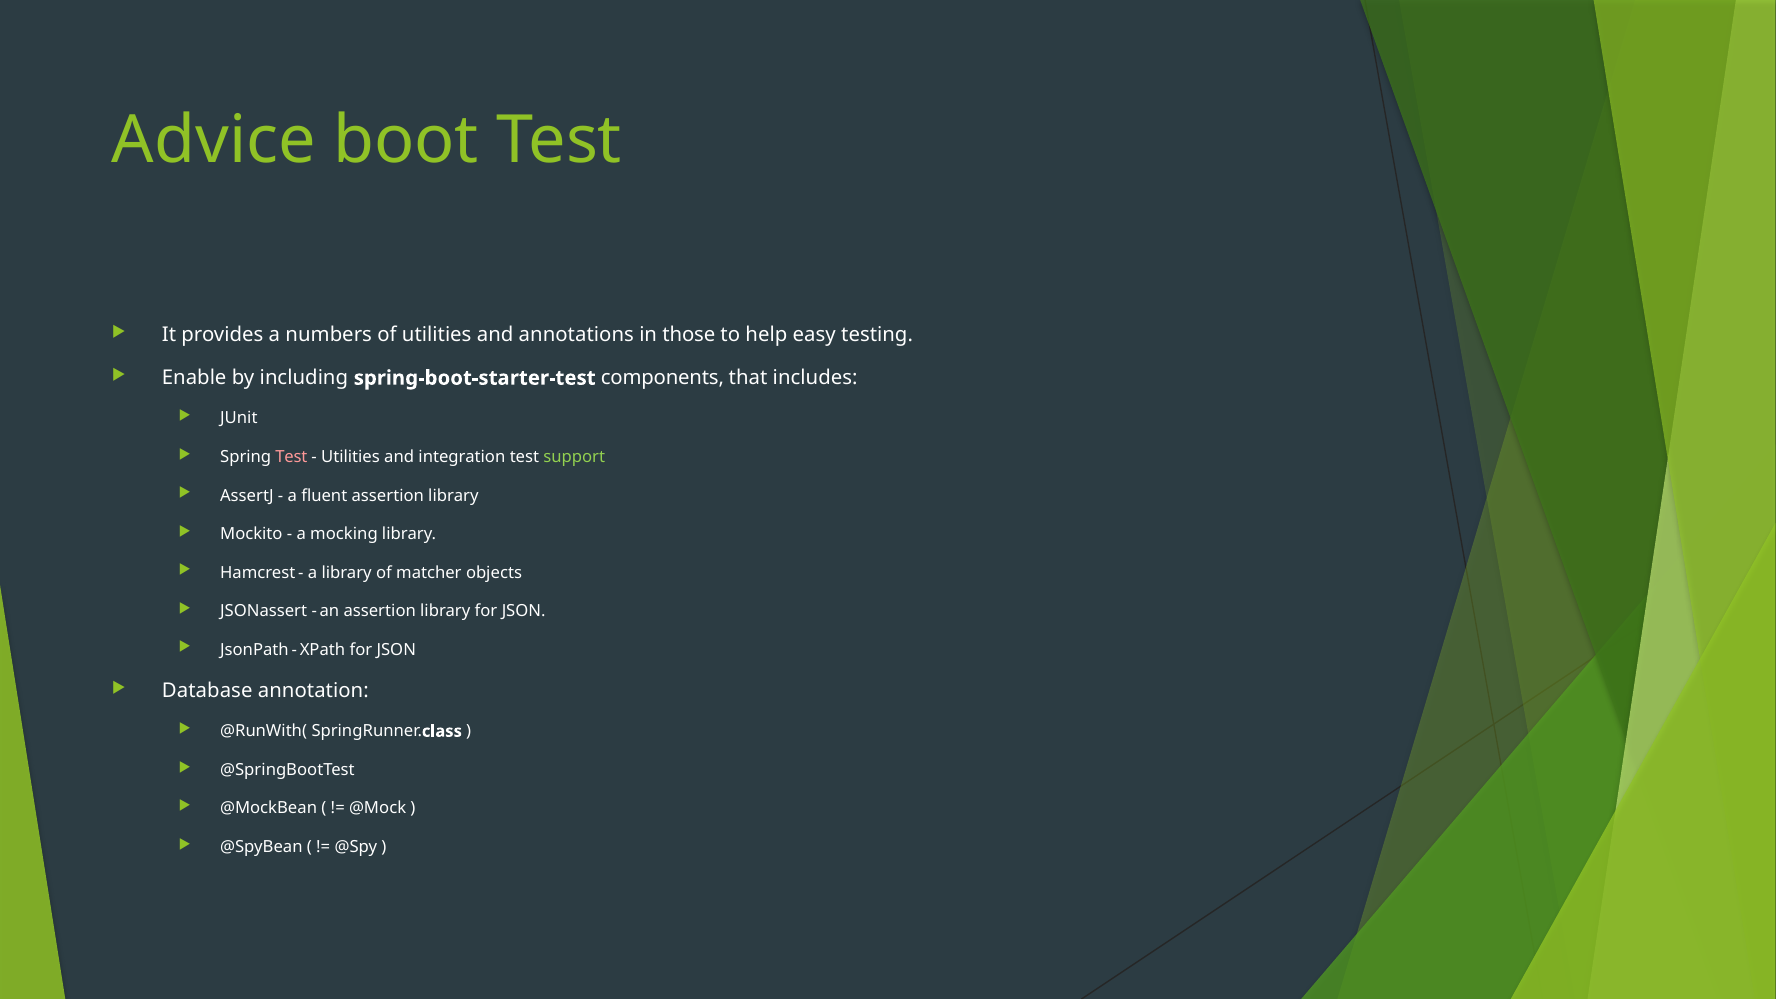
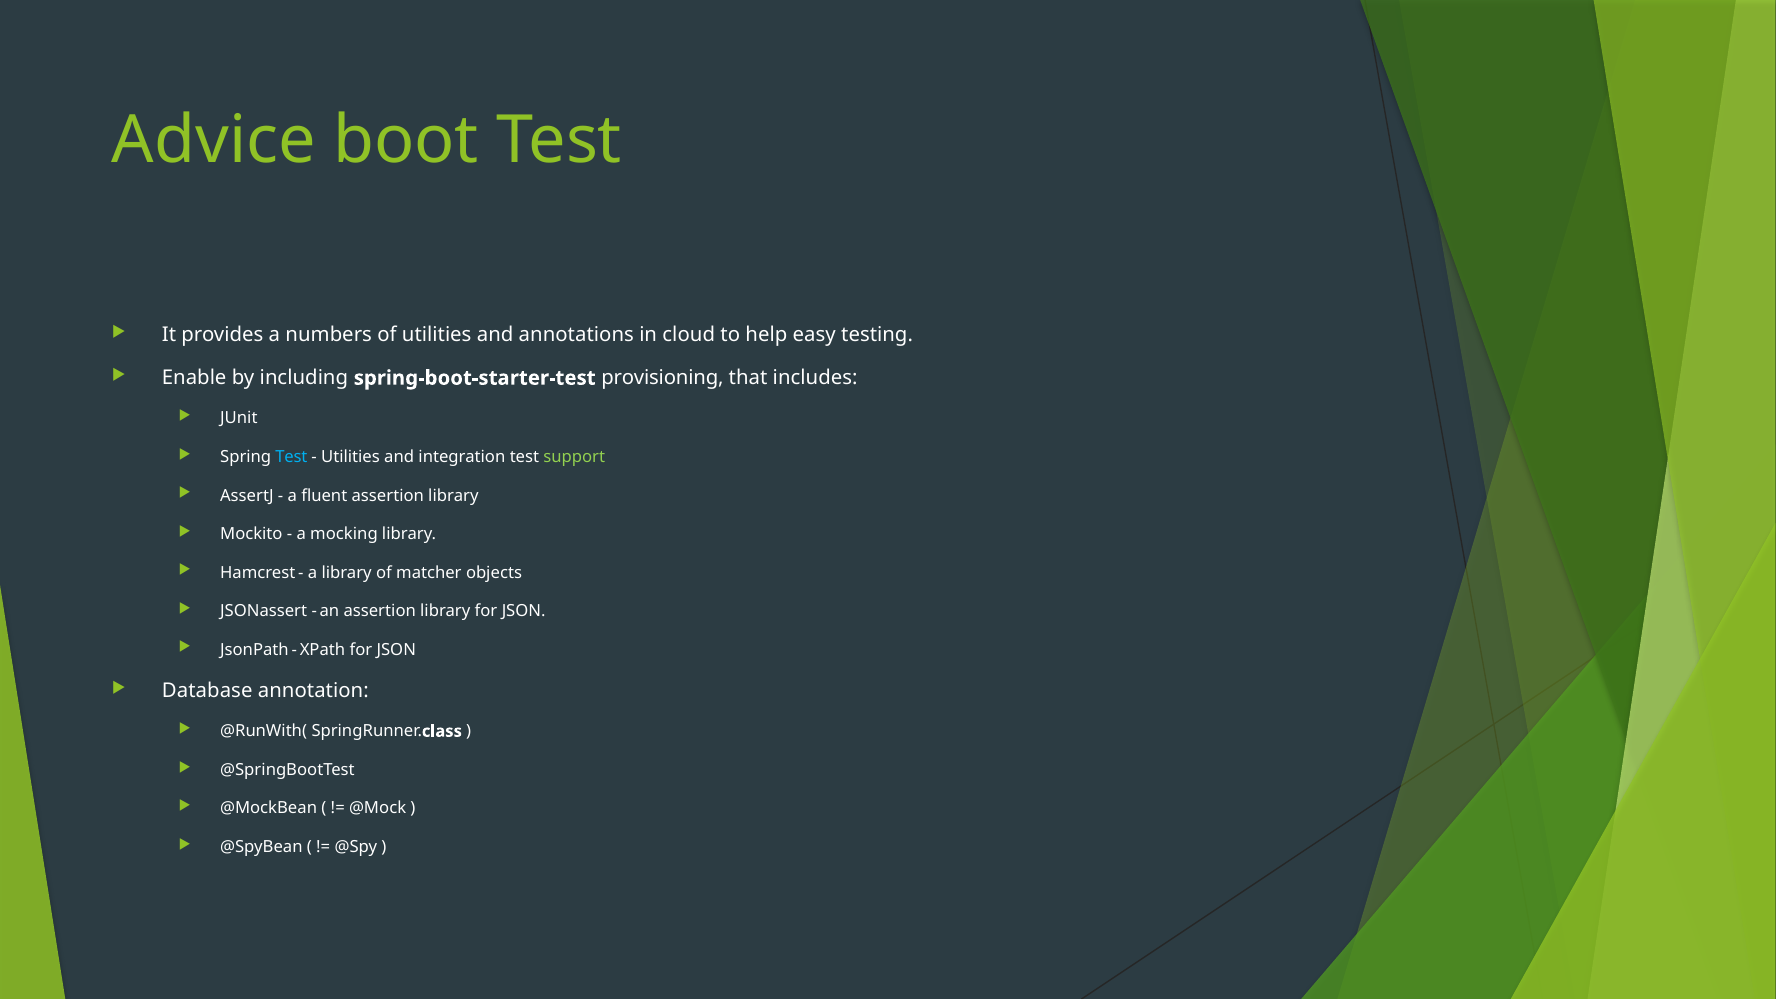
those: those -> cloud
components: components -> provisioning
Test at (291, 457) colour: pink -> light blue
